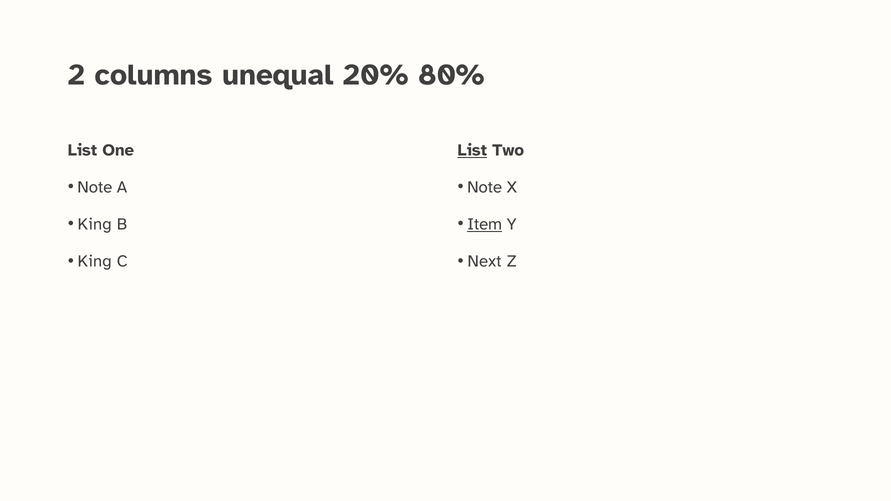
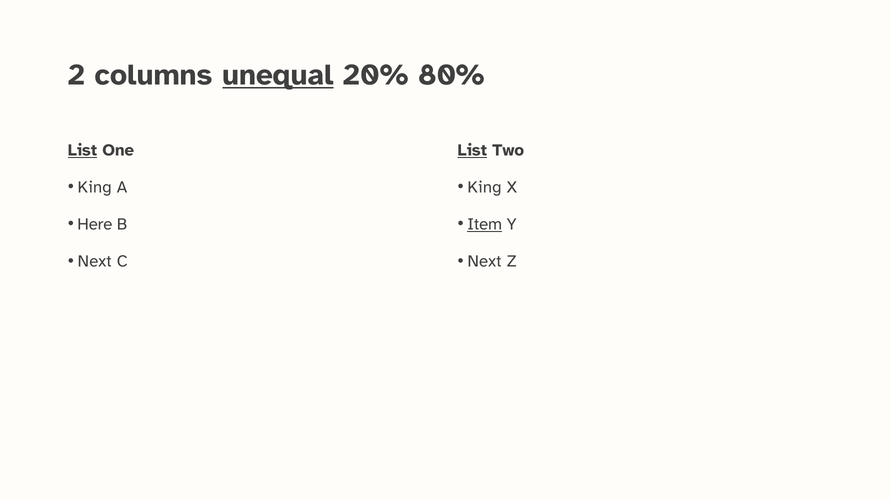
unequal underline: none -> present
List at (83, 150) underline: none -> present
Note at (95, 187): Note -> King
Note at (485, 187): Note -> King
King at (95, 224): King -> Here
King at (95, 262): King -> Next
